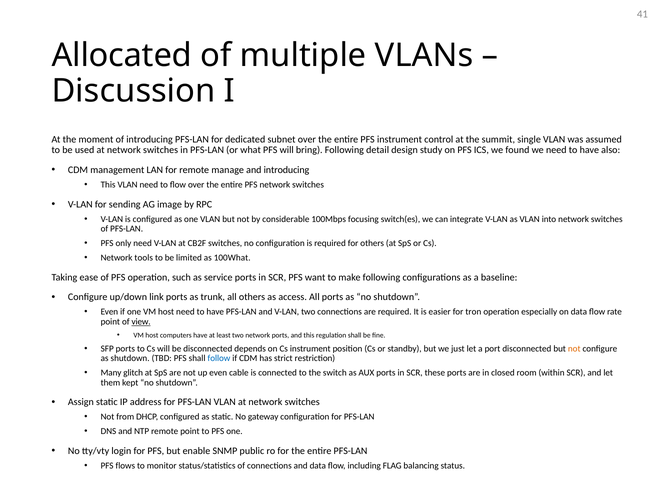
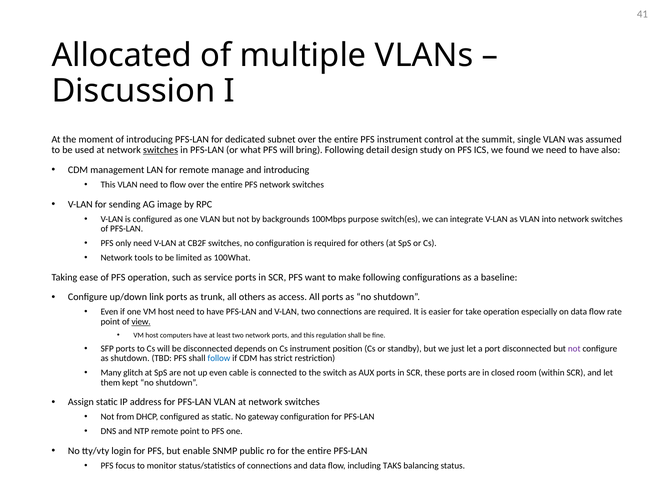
switches at (161, 150) underline: none -> present
considerable: considerable -> backgrounds
focusing: focusing -> purpose
tron: tron -> take
not at (574, 349) colour: orange -> purple
flows: flows -> focus
FLAG: FLAG -> TAKS
